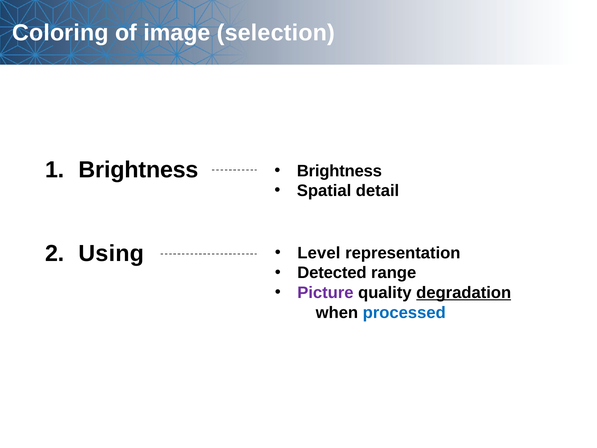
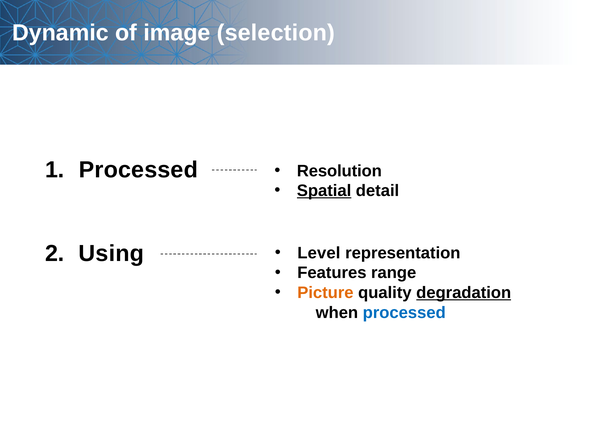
Coloring: Coloring -> Dynamic
Brightness at (139, 170): Brightness -> Processed
Brightness at (339, 171): Brightness -> Resolution
Spatial underline: none -> present
Detected: Detected -> Features
Picture colour: purple -> orange
